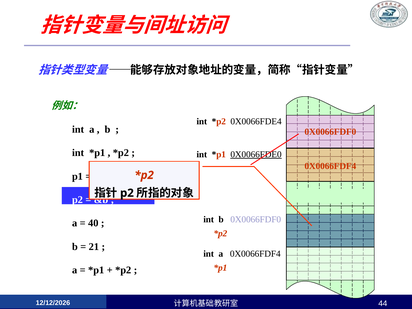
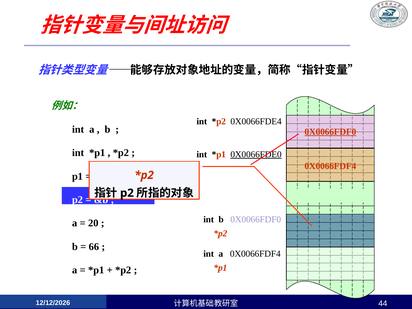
0X0066FDF0 at (330, 132) underline: none -> present
40: 40 -> 20
21: 21 -> 66
